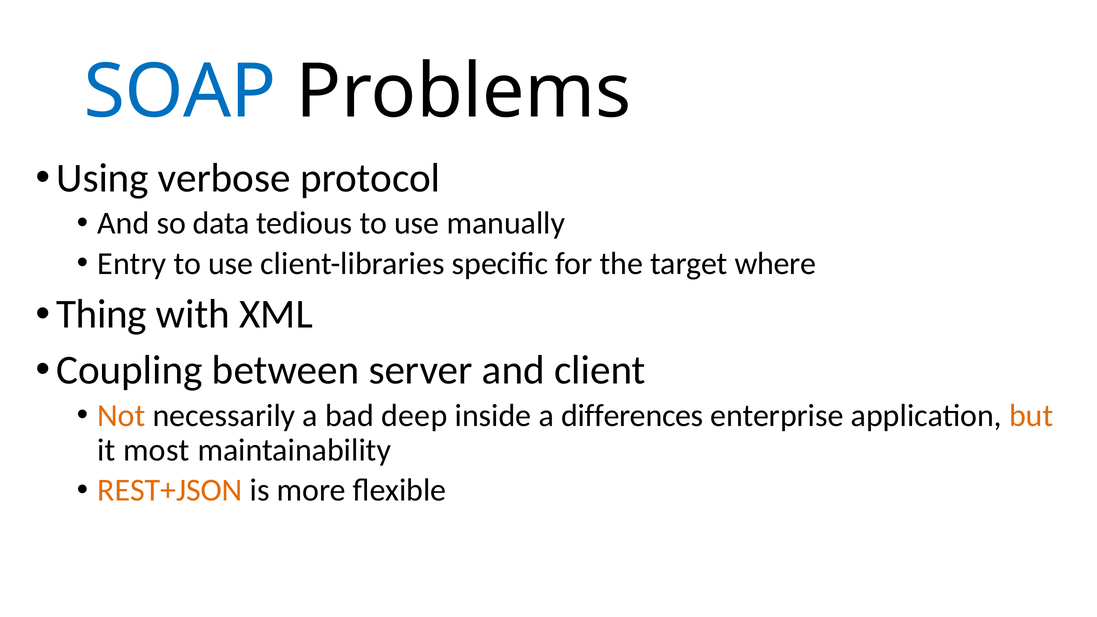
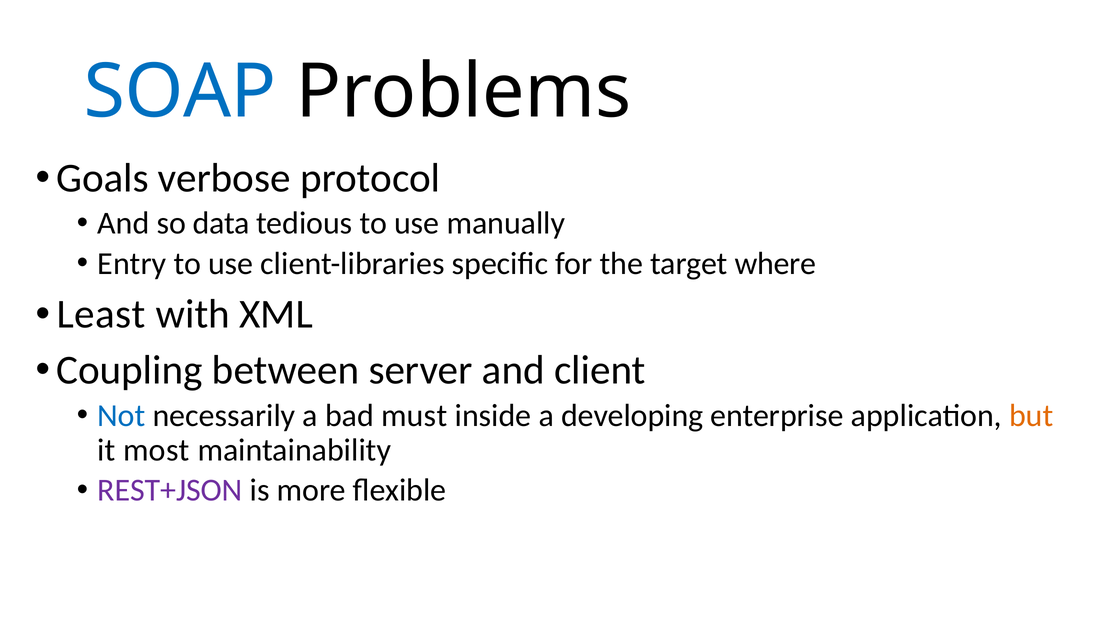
Using: Using -> Goals
Thing: Thing -> Least
Not colour: orange -> blue
deep: deep -> must
differences: differences -> developing
REST+JSON colour: orange -> purple
